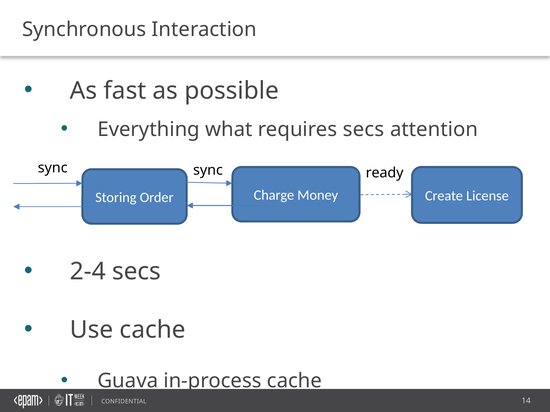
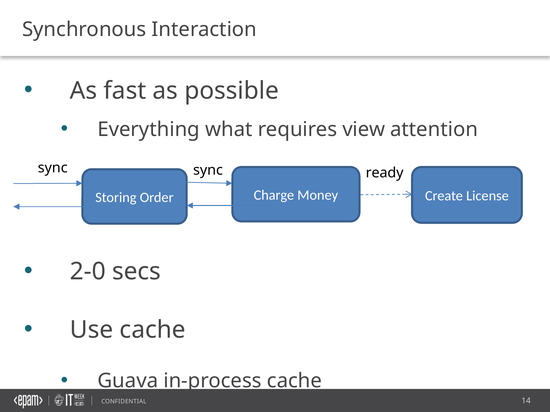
requires secs: secs -> view
2-4: 2-4 -> 2-0
